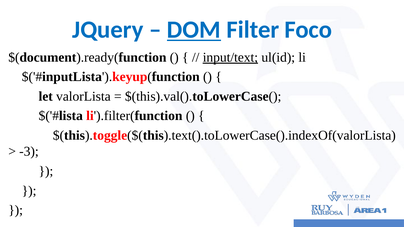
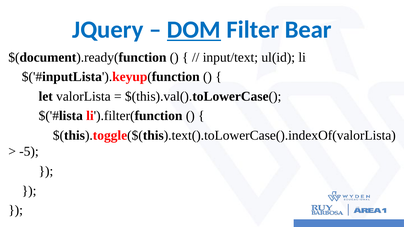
Foco: Foco -> Bear
input/text underline: present -> none
-3: -3 -> -5
